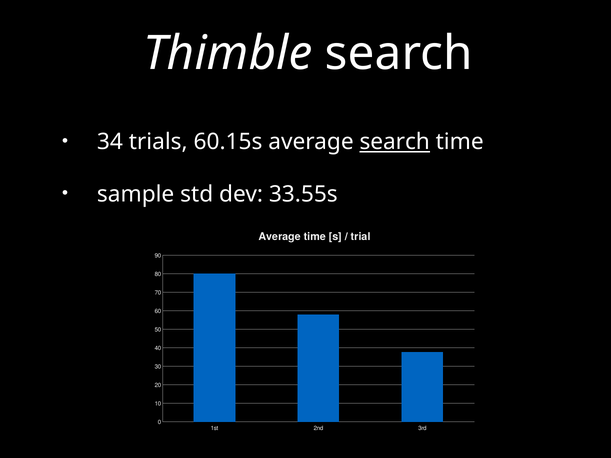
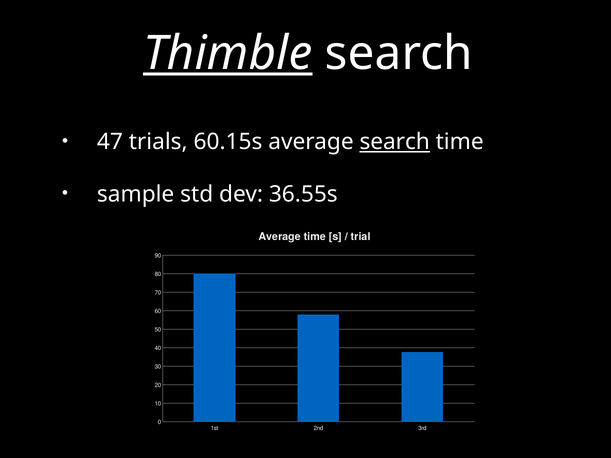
Thimble underline: none -> present
34: 34 -> 47
33.55s: 33.55s -> 36.55s
